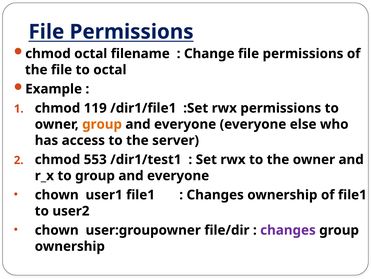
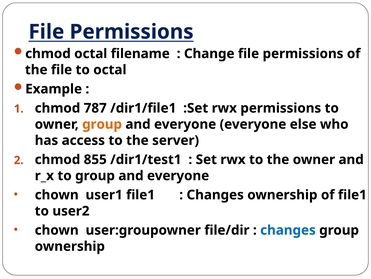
119: 119 -> 787
553: 553 -> 855
changes at (288, 230) colour: purple -> blue
